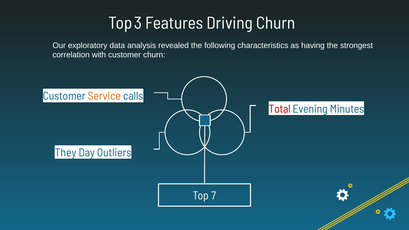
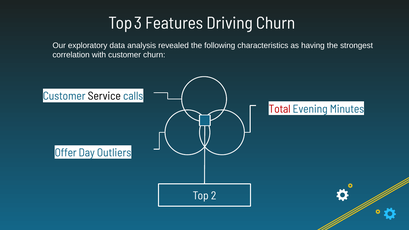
Service colour: orange -> black
They: They -> Offer
7: 7 -> 2
